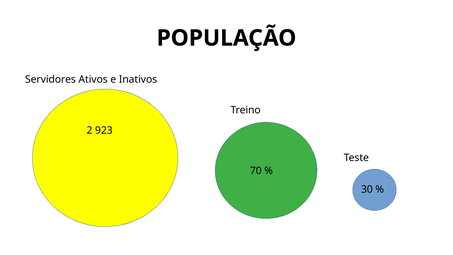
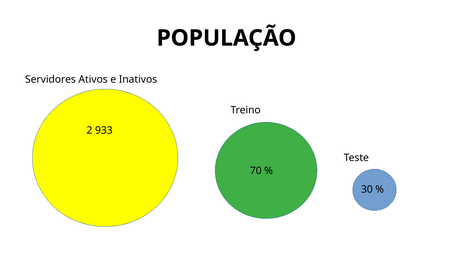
923: 923 -> 933
